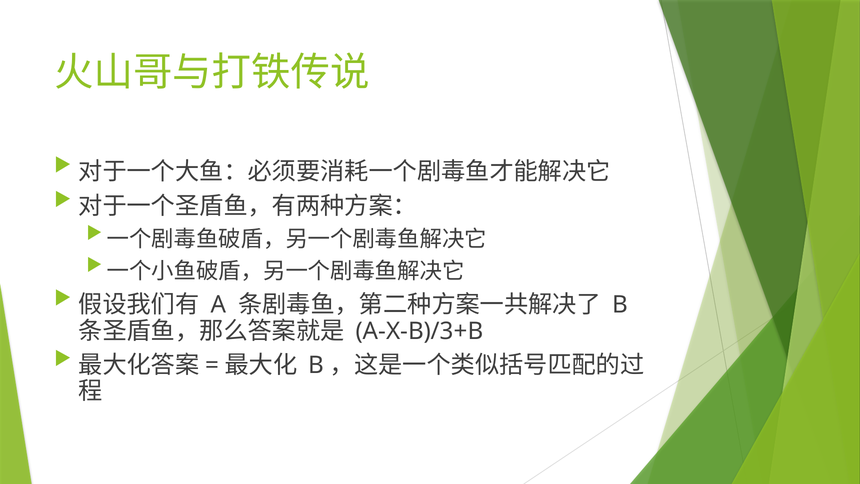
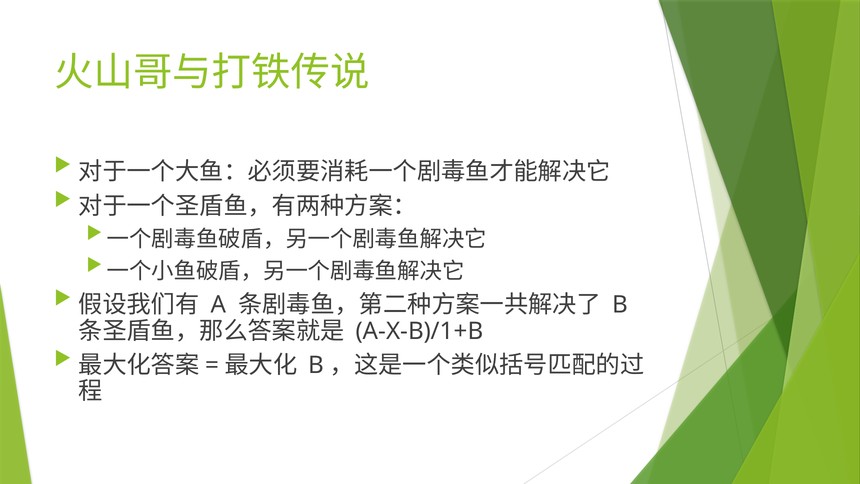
A-X-B)/3+B: A-X-B)/3+B -> A-X-B)/1+B
